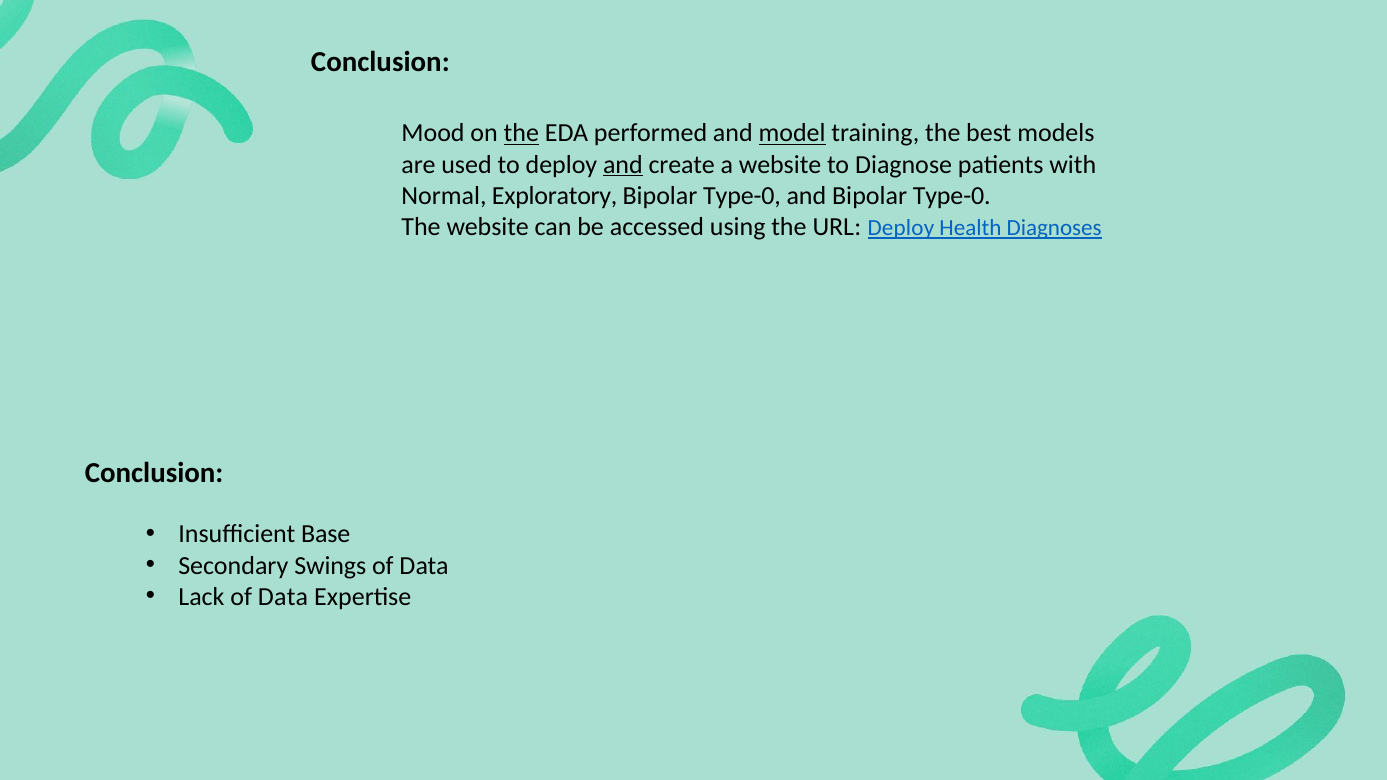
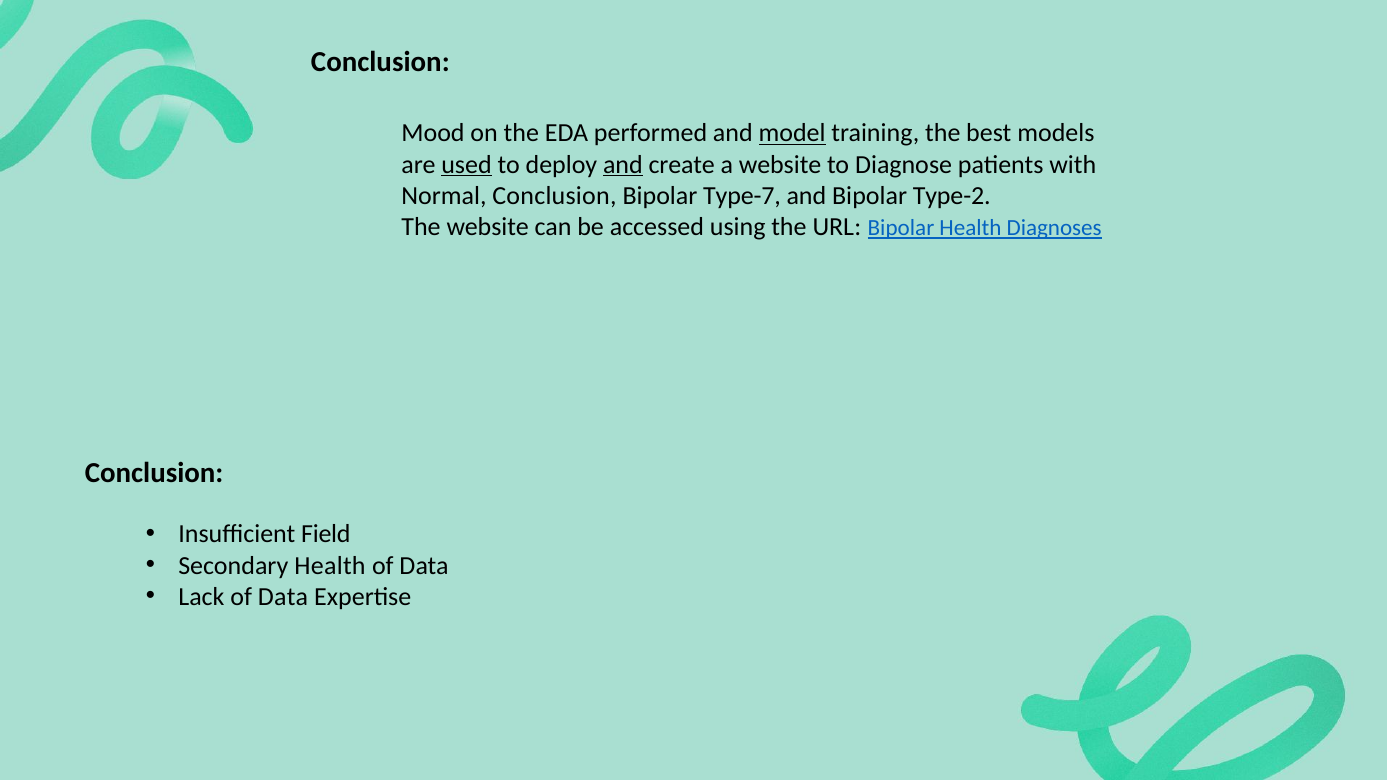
the at (521, 133) underline: present -> none
used underline: none -> present
Normal Exploratory: Exploratory -> Conclusion
Type-0 at (742, 196): Type-0 -> Type-7
and Bipolar Type-0: Type-0 -> Type-2
URL Deploy: Deploy -> Bipolar
Base: Base -> Field
Secondary Swings: Swings -> Health
